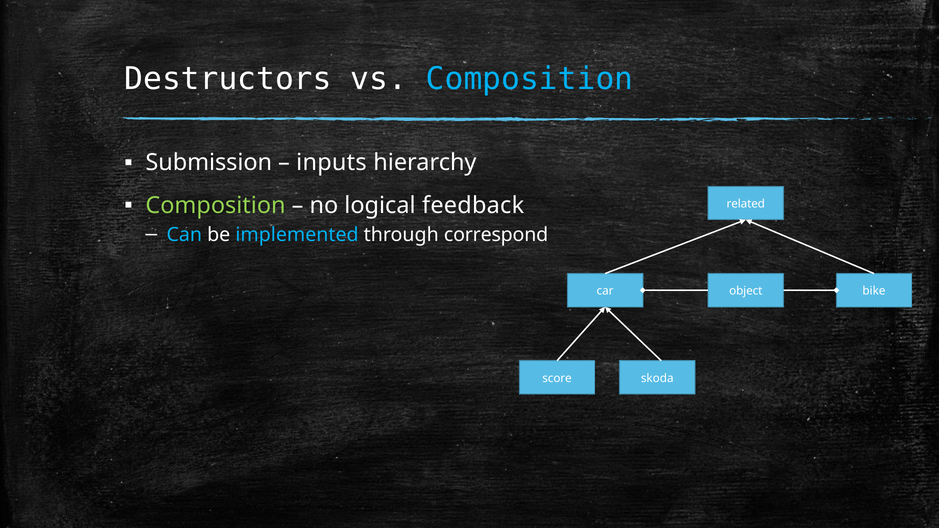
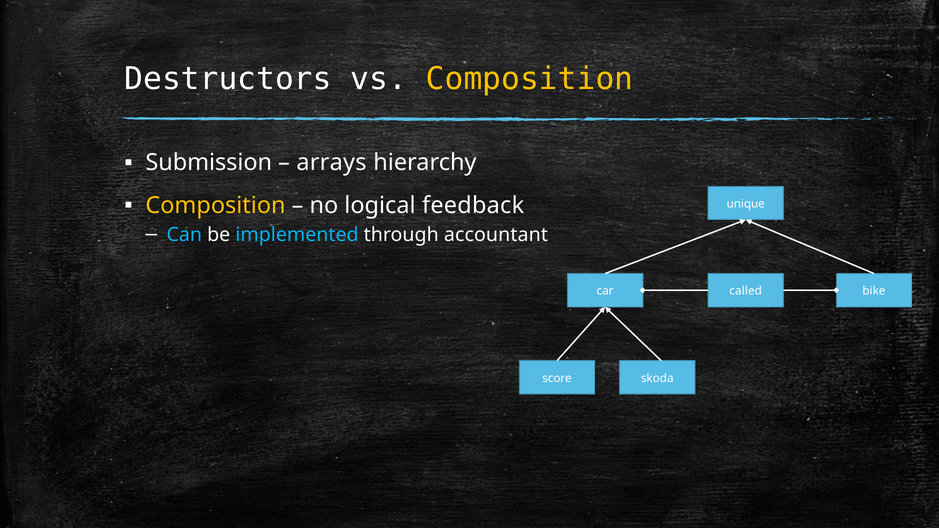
Composition at (530, 79) colour: light blue -> yellow
inputs: inputs -> arrays
Composition at (216, 206) colour: light green -> yellow
related: related -> unique
correspond: correspond -> accountant
object: object -> called
